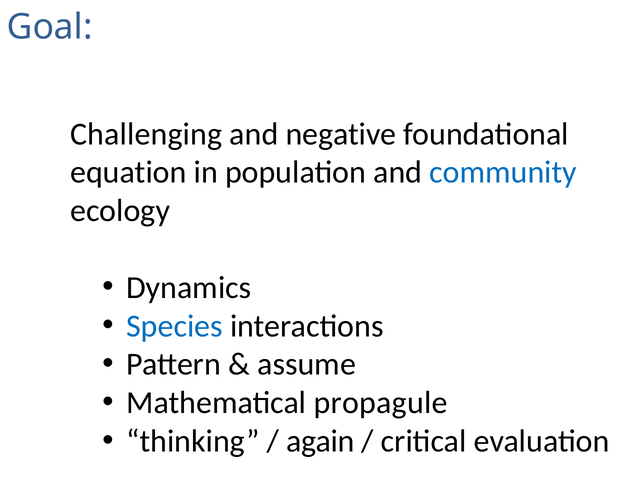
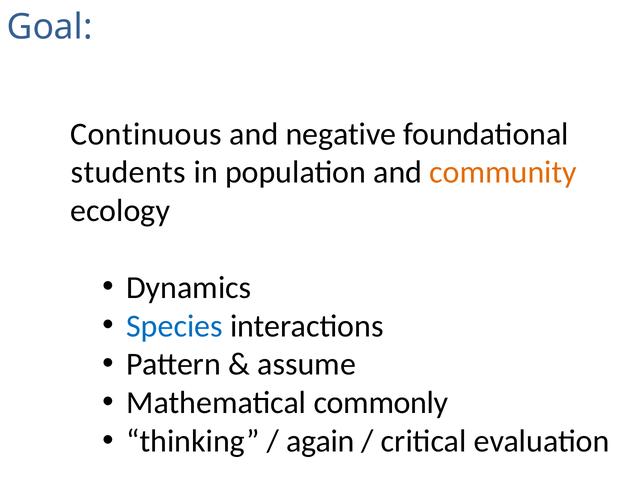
Challenging: Challenging -> Continuous
equation: equation -> students
community colour: blue -> orange
propagule: propagule -> commonly
